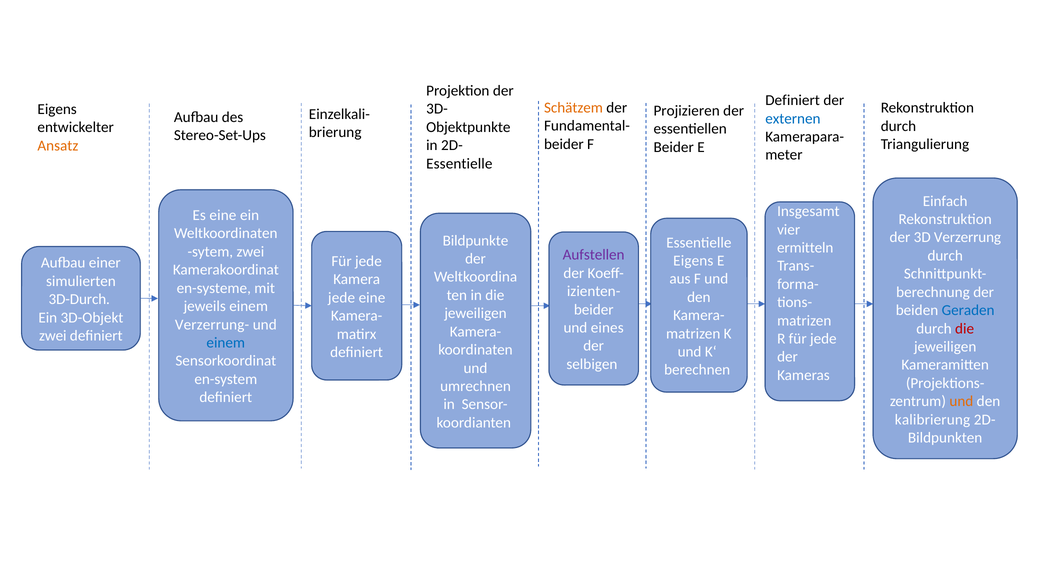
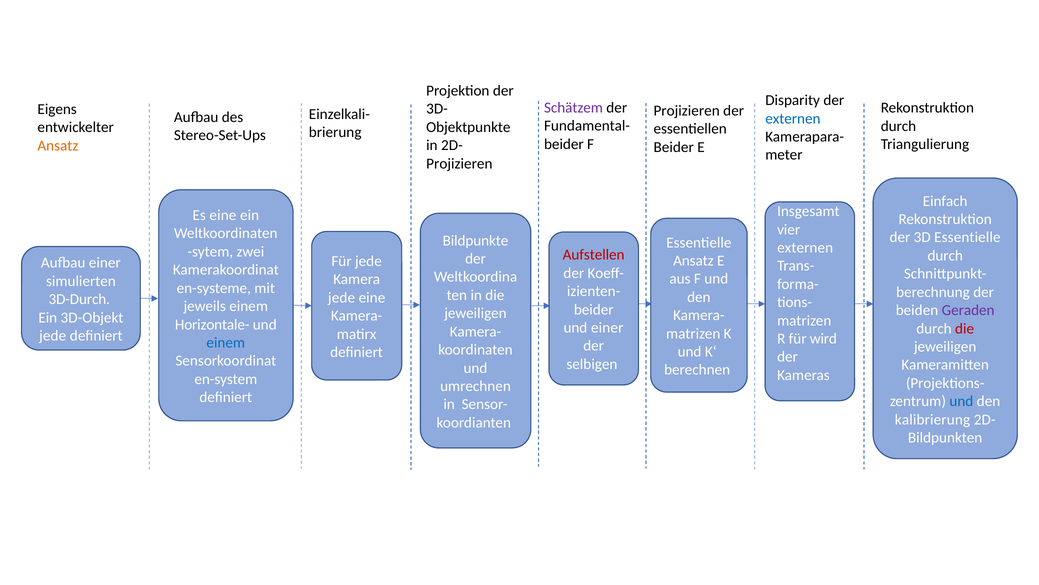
Definiert at (793, 100): Definiert -> Disparity
Schätzem colour: orange -> purple
Essentielle at (459, 163): Essentielle -> Projizieren
3D Verzerrung: Verzerrung -> Essentielle
ermitteln at (805, 247): ermitteln -> externen
Aufstellen colour: purple -> red
Eigens at (693, 260): Eigens -> Ansatz
Geraden colour: blue -> purple
Verzerrung-: Verzerrung- -> Horizontale-
und eines: eines -> einer
zwei at (53, 335): zwei -> jede
R für jede: jede -> wird
und at (961, 401) colour: orange -> blue
